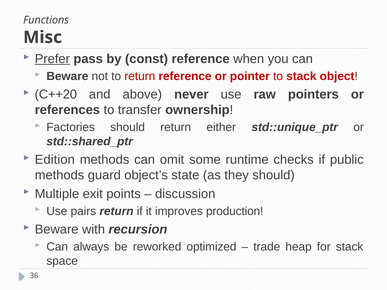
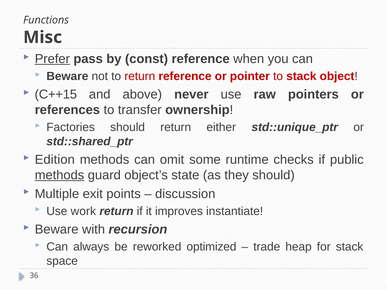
C++20: C++20 -> C++15
methods at (60, 175) underline: none -> present
pairs: pairs -> work
production: production -> instantiate
